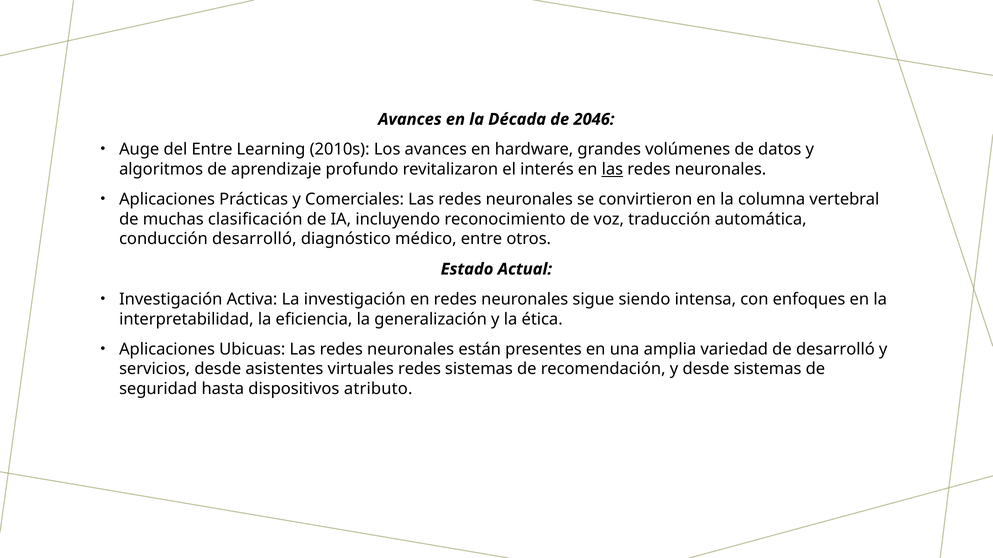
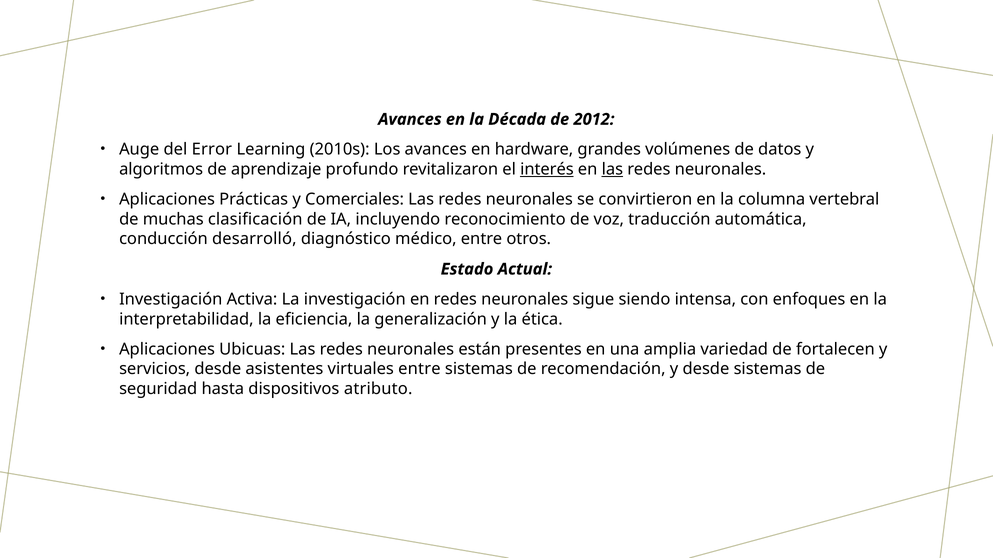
2046: 2046 -> 2012
del Entre: Entre -> Error
interés underline: none -> present
de desarrolló: desarrolló -> fortalecen
virtuales redes: redes -> entre
